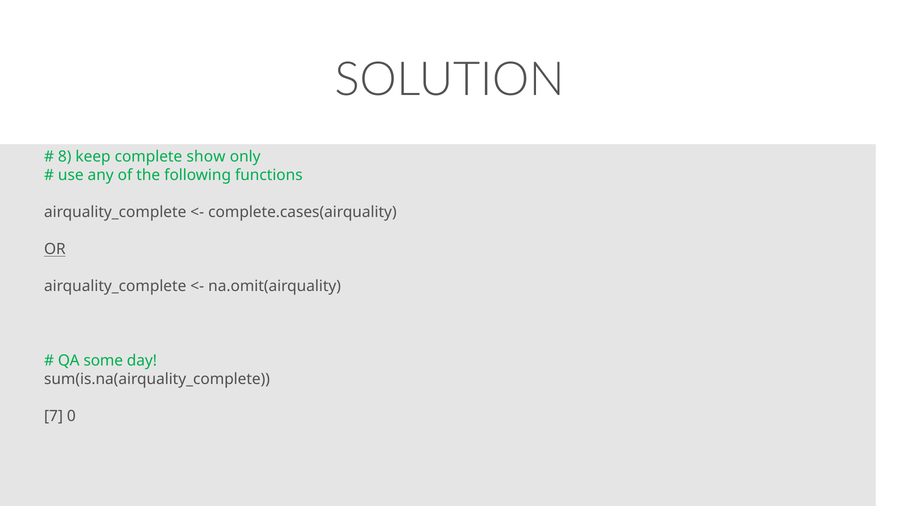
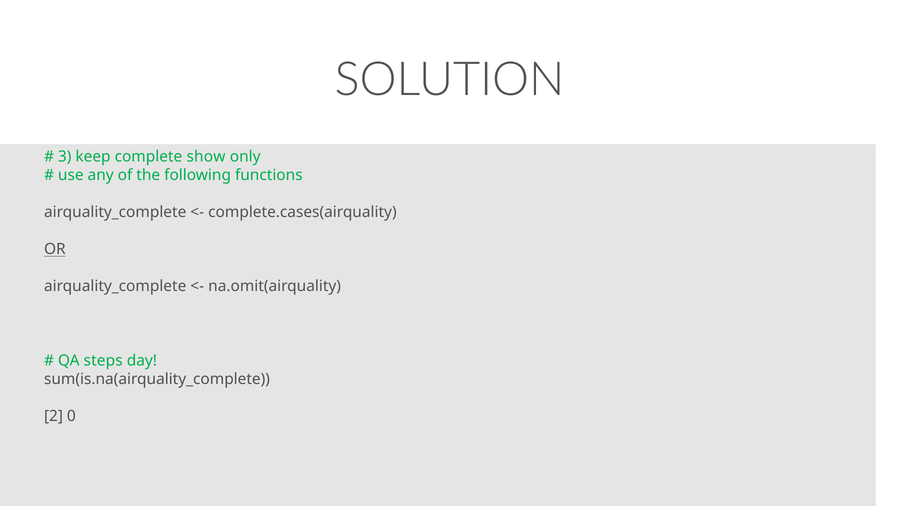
8: 8 -> 3
some: some -> steps
7: 7 -> 2
